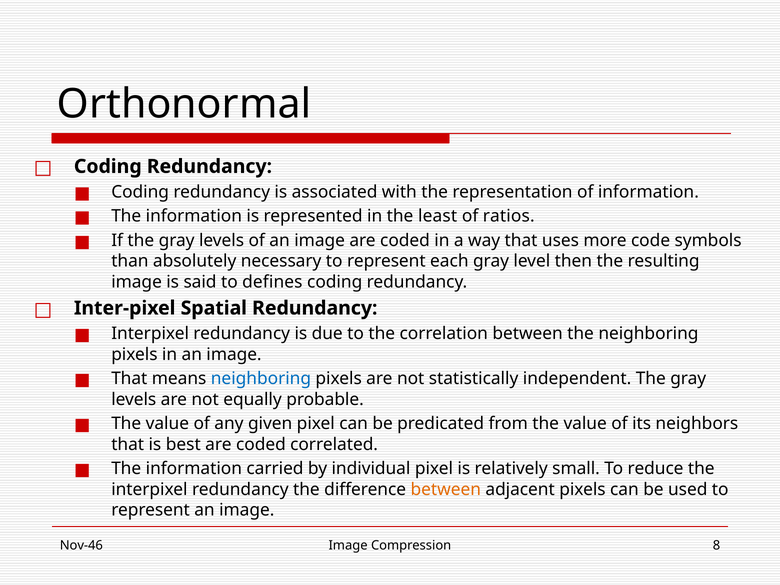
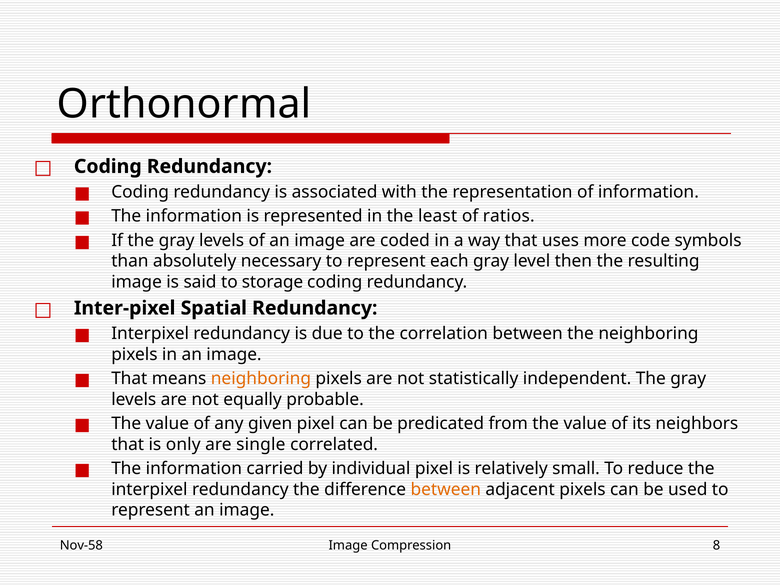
defines: defines -> storage
neighboring at (261, 379) colour: blue -> orange
best: best -> only
coded at (261, 444): coded -> single
Nov-46: Nov-46 -> Nov-58
